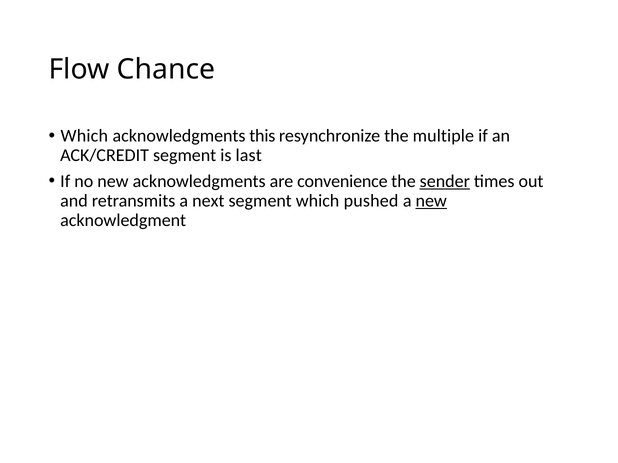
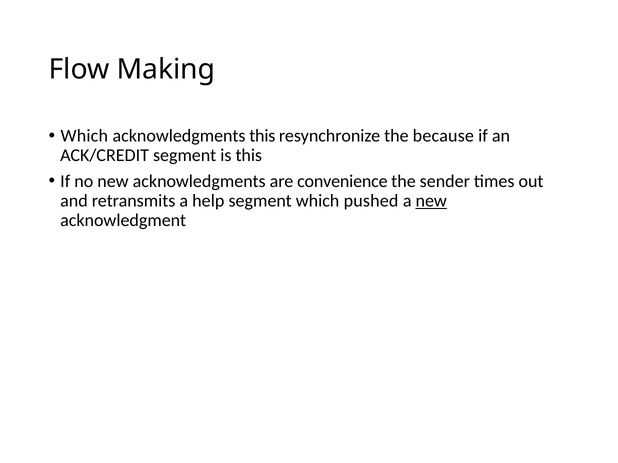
Chance: Chance -> Making
multiple: multiple -> because
is last: last -> this
sender underline: present -> none
next: next -> help
